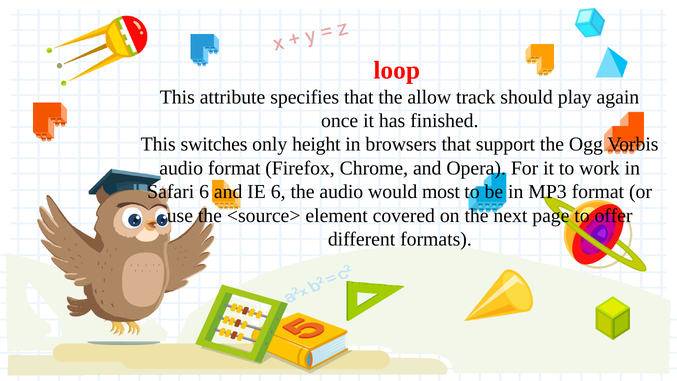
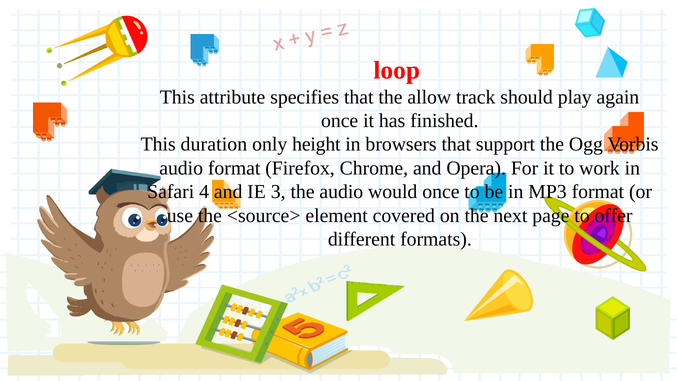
switches: switches -> duration
Safari 6: 6 -> 4
IE 6: 6 -> 3
would most: most -> once
